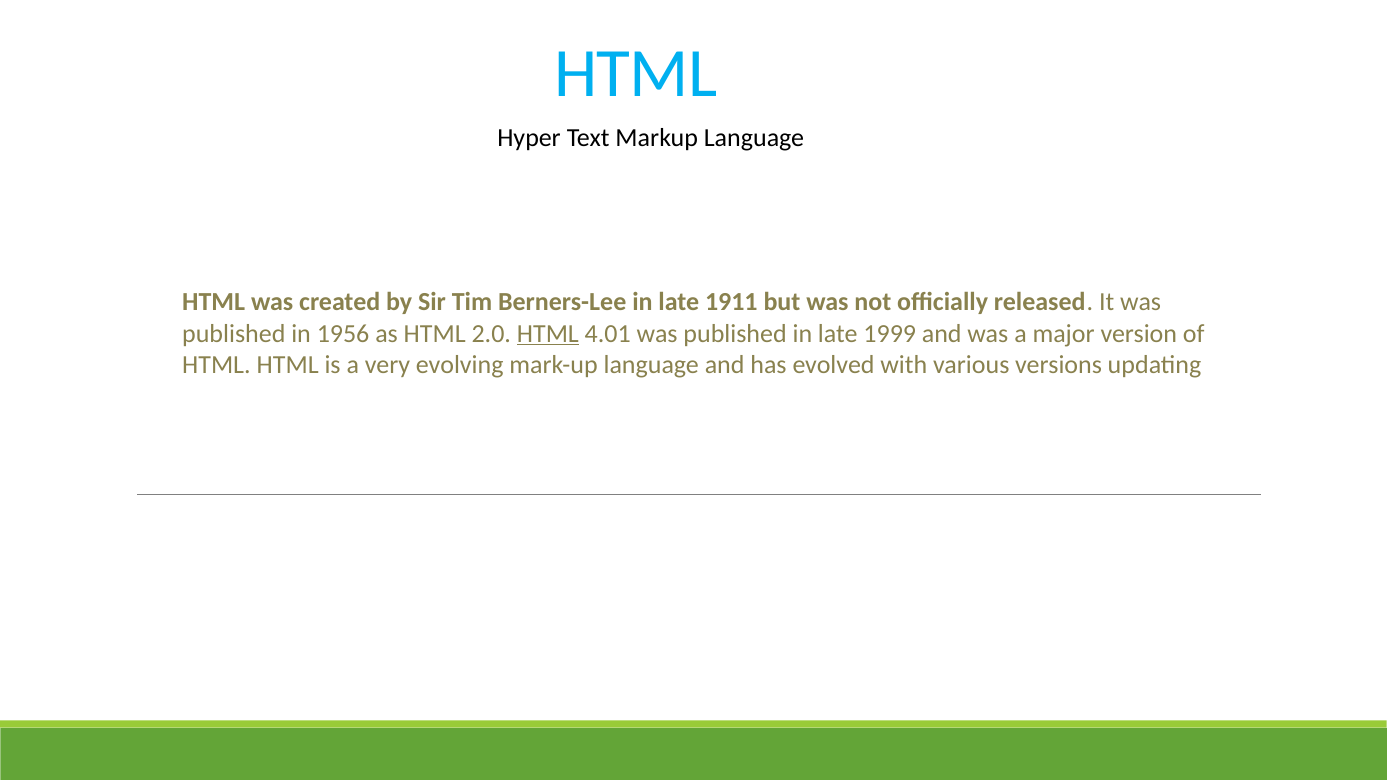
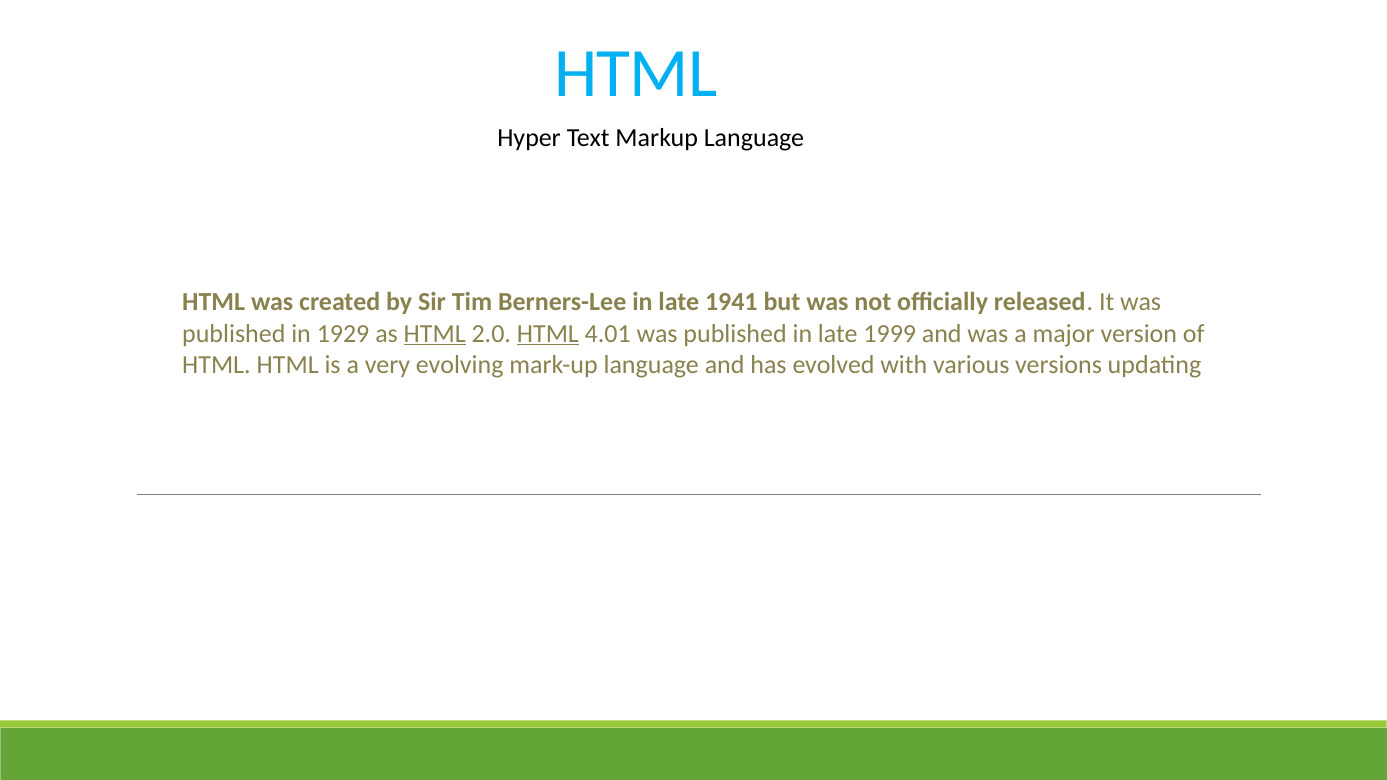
1911: 1911 -> 1941
1956: 1956 -> 1929
HTML at (435, 334) underline: none -> present
